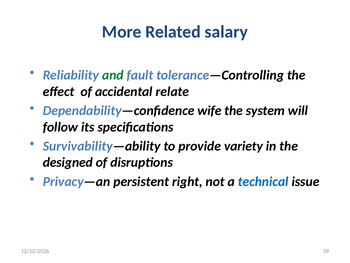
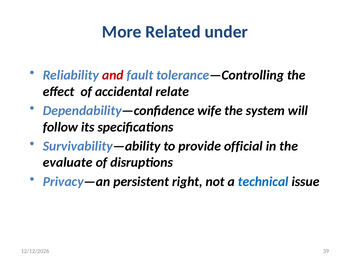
salary: salary -> under
and colour: green -> red
variety: variety -> official
designed: designed -> evaluate
